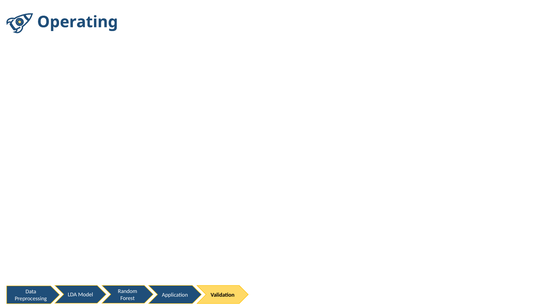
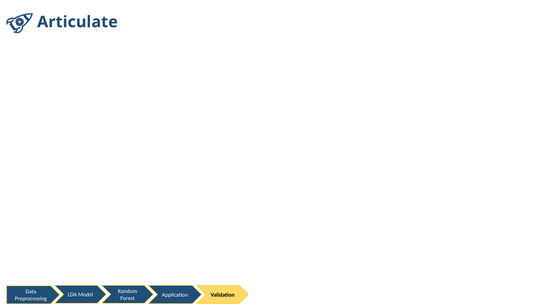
Operating: Operating -> Articulate
